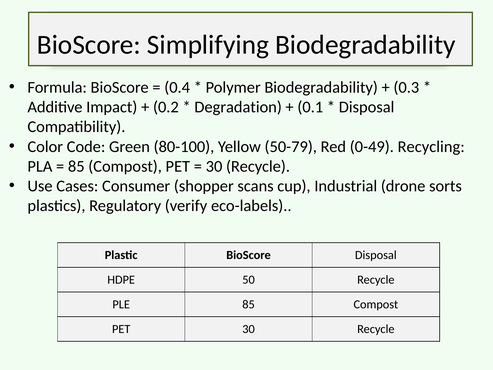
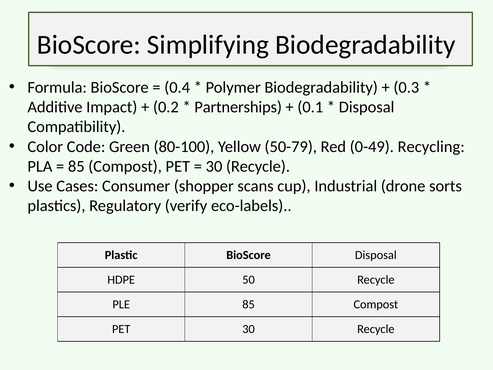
Degradation: Degradation -> Partnerships
